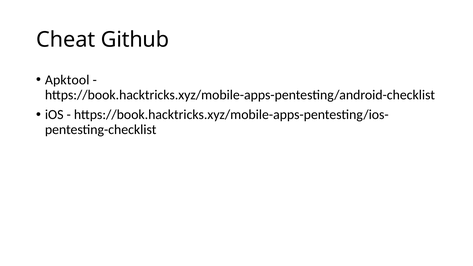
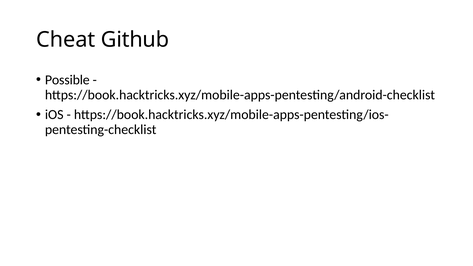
Apktool: Apktool -> Possible
